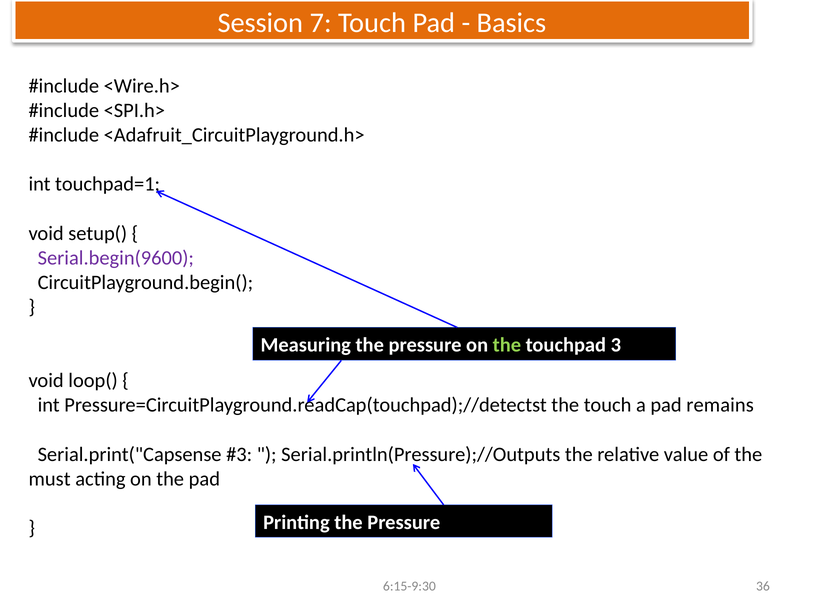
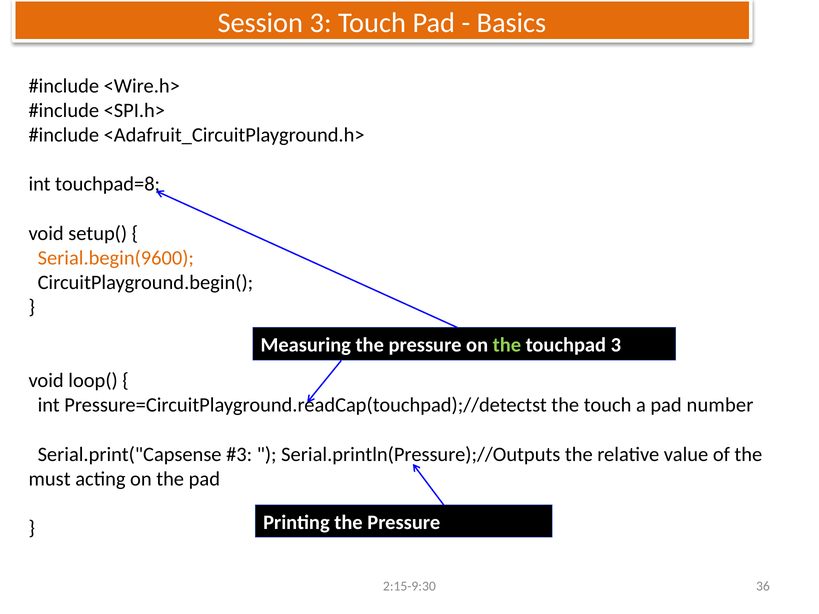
Session 7: 7 -> 3
touchpad=1: touchpad=1 -> touchpad=8
Serial.begin(9600 colour: purple -> orange
remains: remains -> number
6:15-9:30: 6:15-9:30 -> 2:15-9:30
